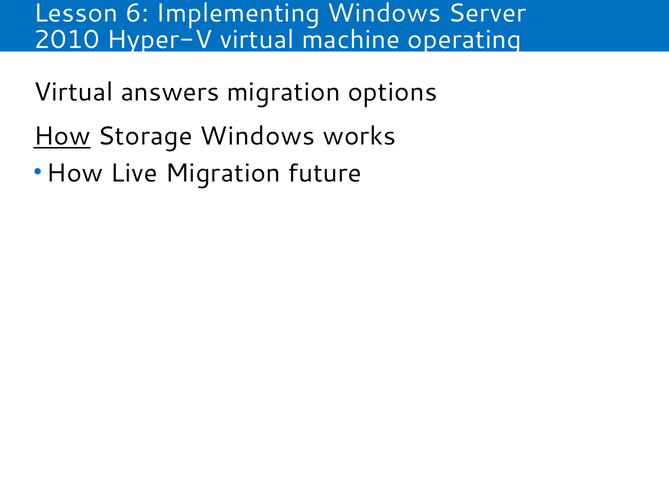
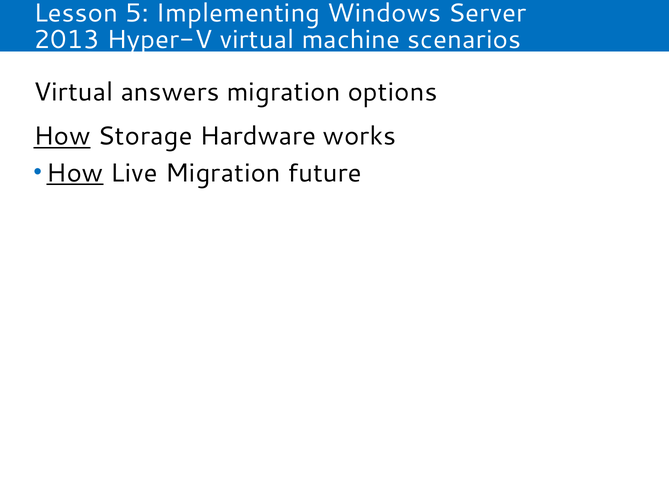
6: 6 -> 5
2010: 2010 -> 2013
operating: operating -> scenarios
Storage Windows: Windows -> Hardware
How at (75, 173) underline: none -> present
